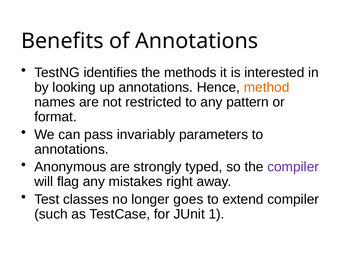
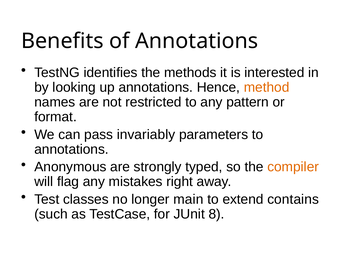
compiler at (293, 167) colour: purple -> orange
goes: goes -> main
extend compiler: compiler -> contains
1: 1 -> 8
